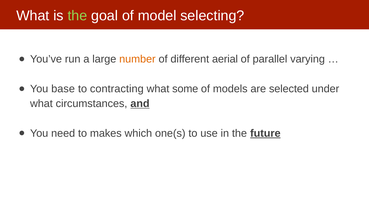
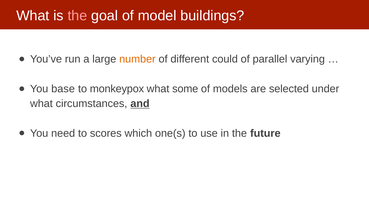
the at (77, 16) colour: light green -> pink
selecting: selecting -> buildings
aerial: aerial -> could
contracting: contracting -> monkeypox
makes: makes -> scores
future underline: present -> none
